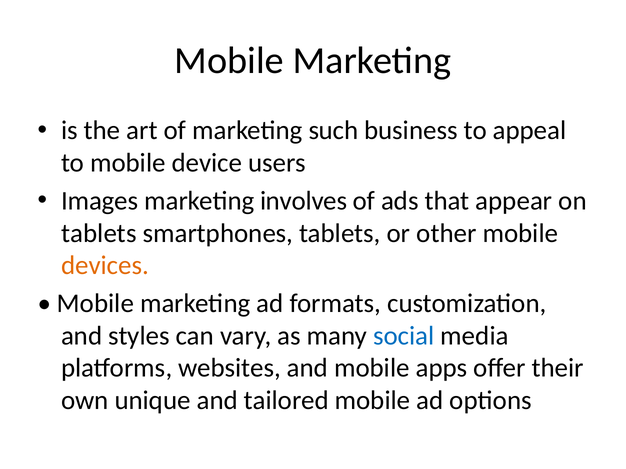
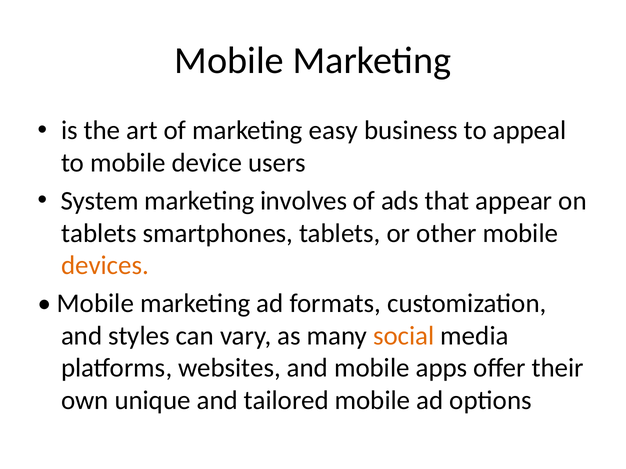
such: such -> easy
Images: Images -> System
social colour: blue -> orange
